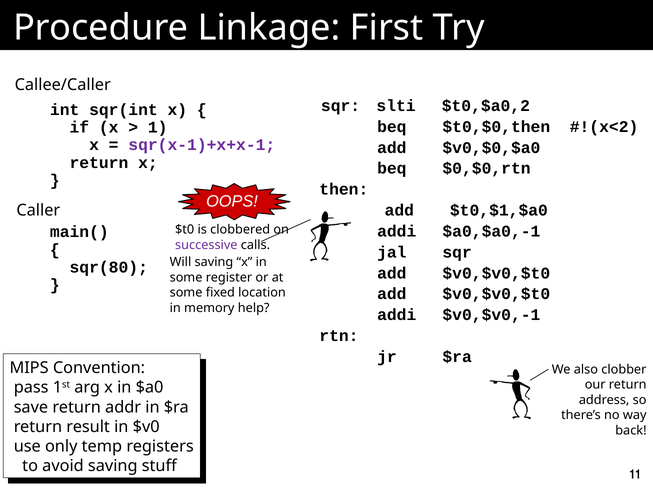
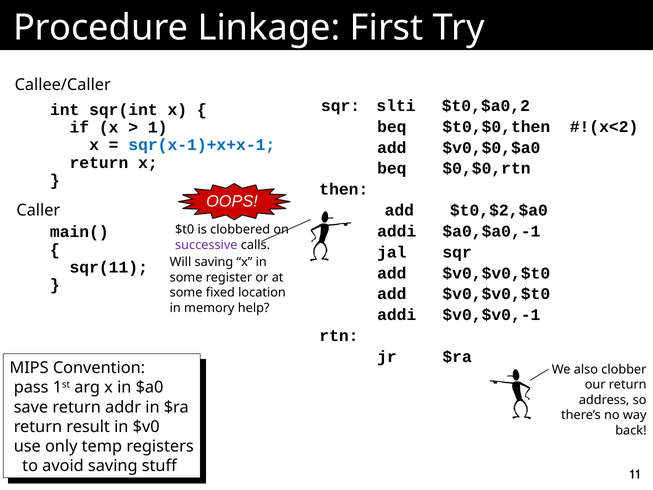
sqr(x-1)+x+x-1 colour: purple -> blue
$t0,$1,$a0: $t0,$1,$a0 -> $t0,$2,$a0
sqr(80: sqr(80 -> sqr(11
